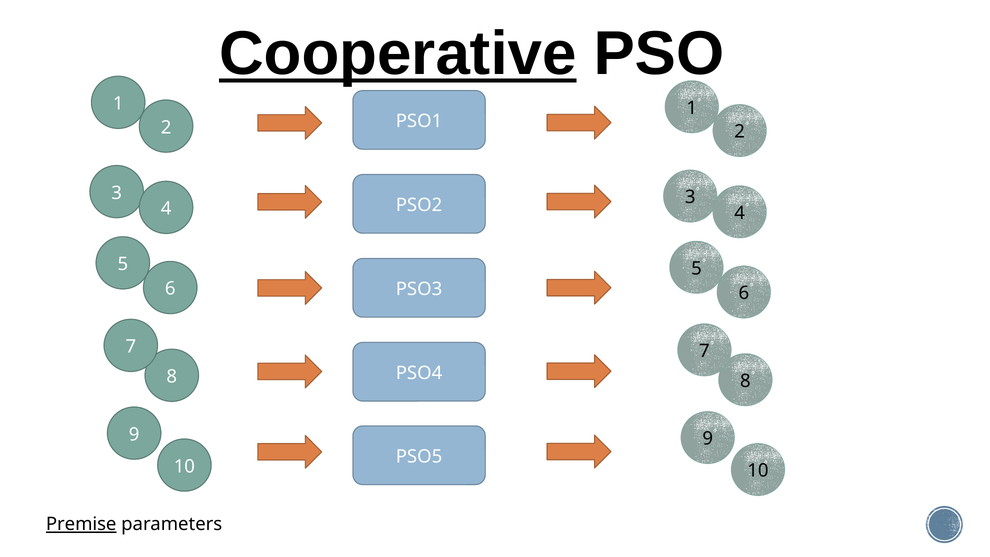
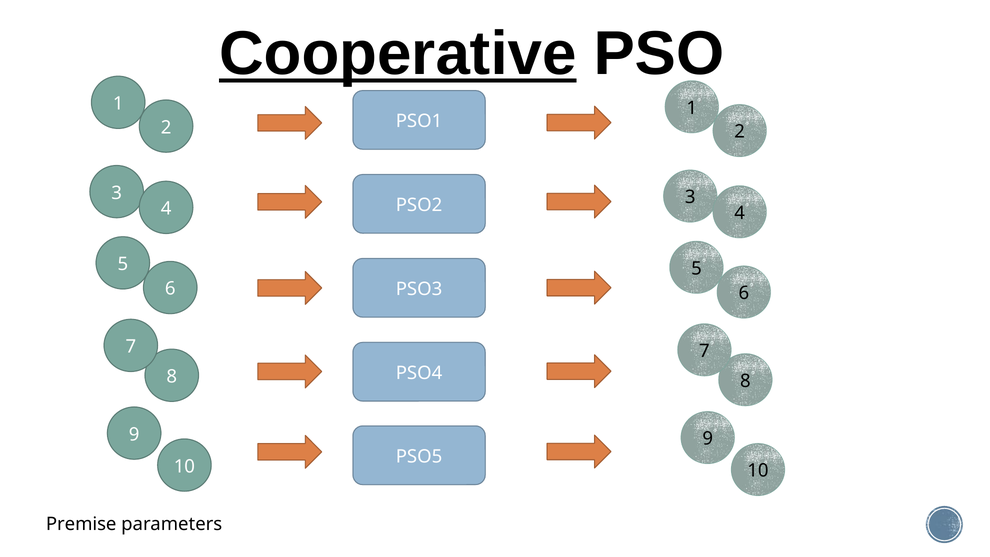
Premise underline: present -> none
